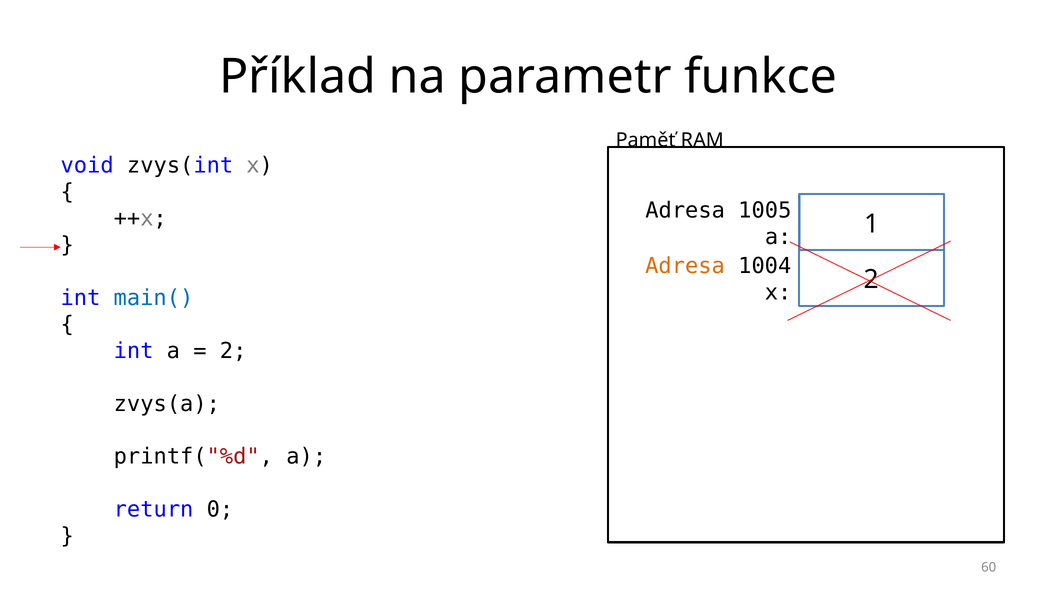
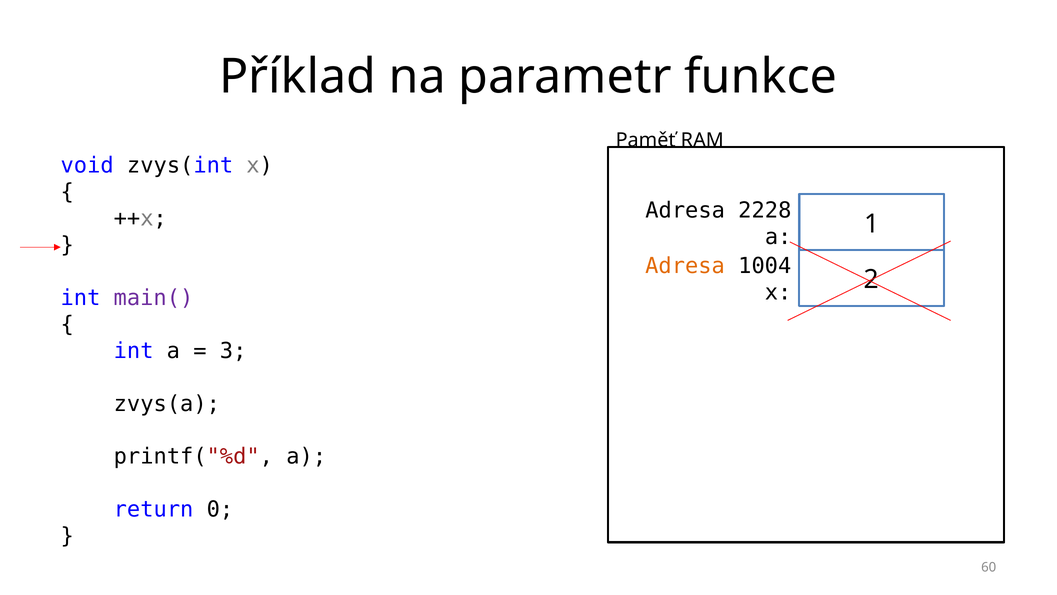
1005: 1005 -> 2228
main( colour: blue -> purple
2 at (233, 351): 2 -> 3
